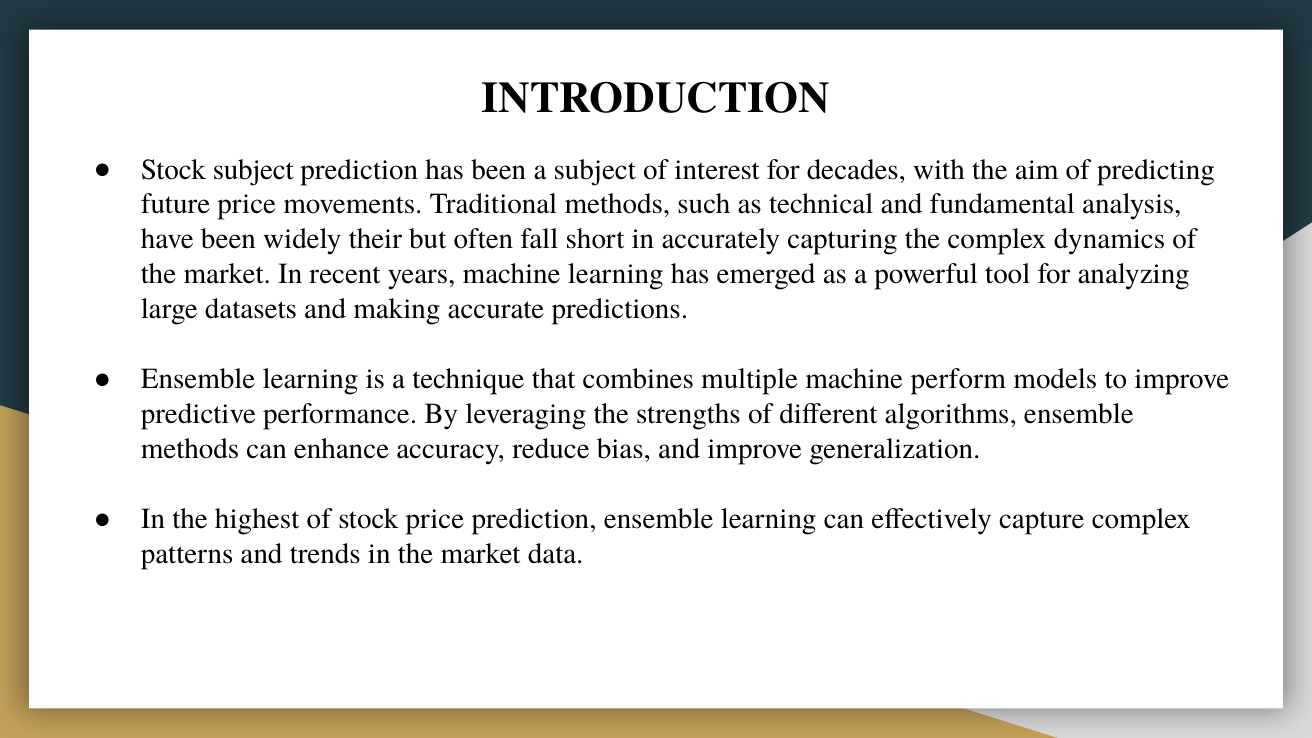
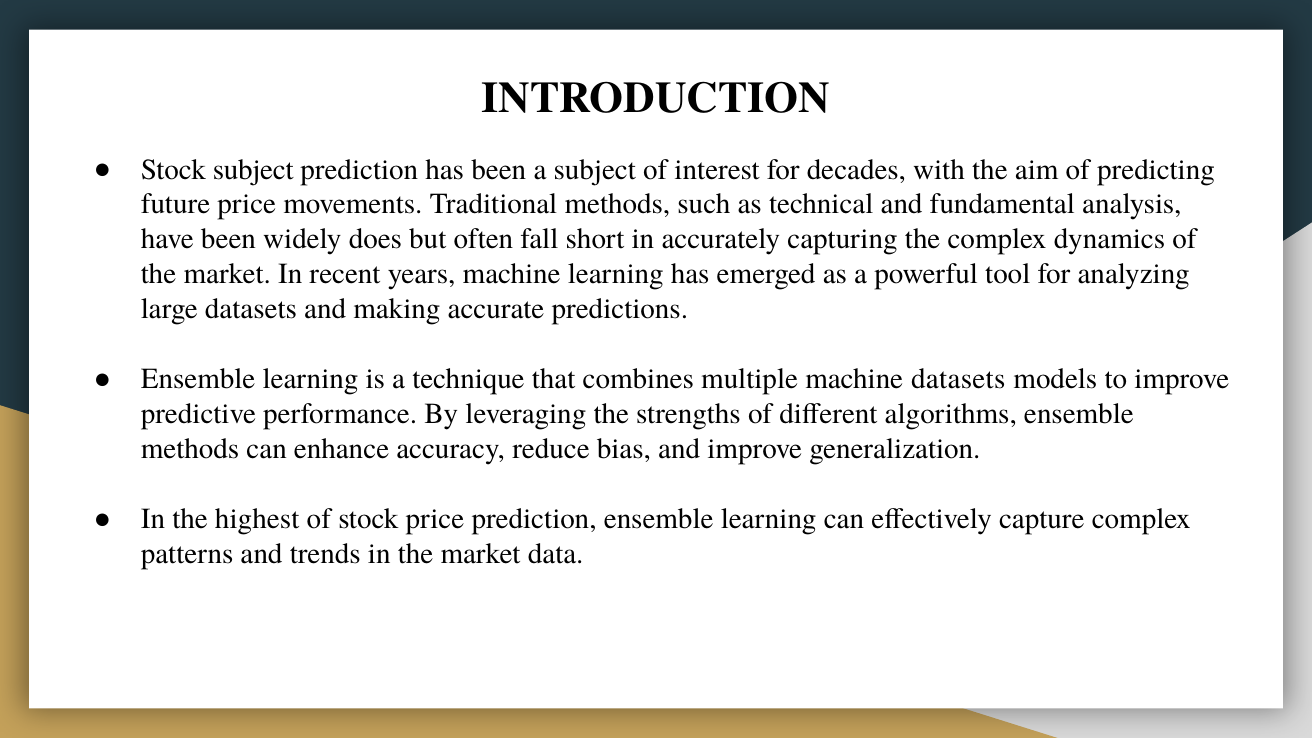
their: their -> does
machine perform: perform -> datasets
